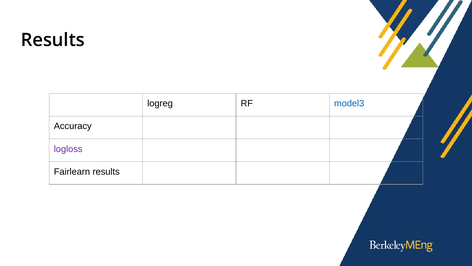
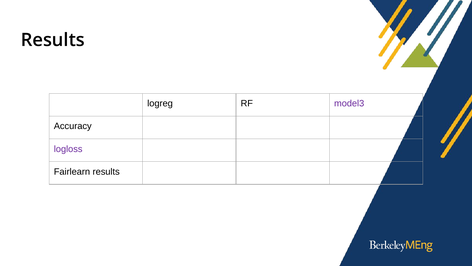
model3 colour: blue -> purple
